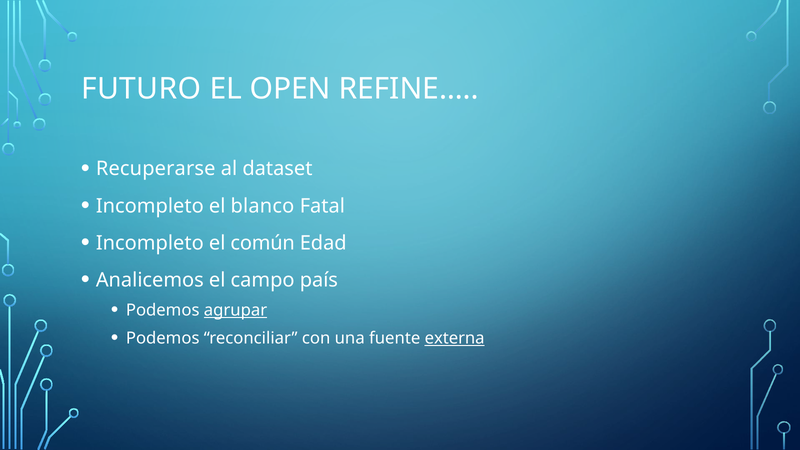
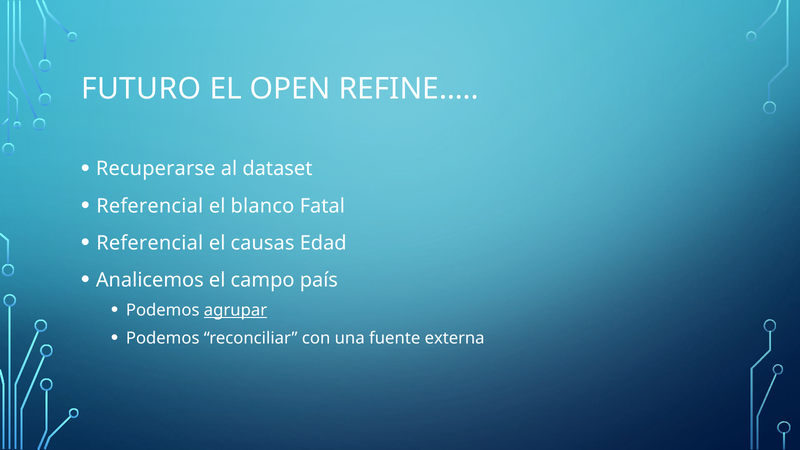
Incompleto at (150, 206): Incompleto -> Referencial
Incompleto at (150, 243): Incompleto -> Referencial
común: común -> causas
externa underline: present -> none
